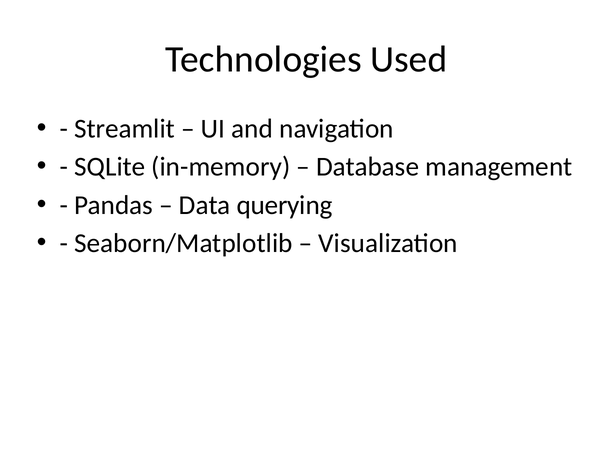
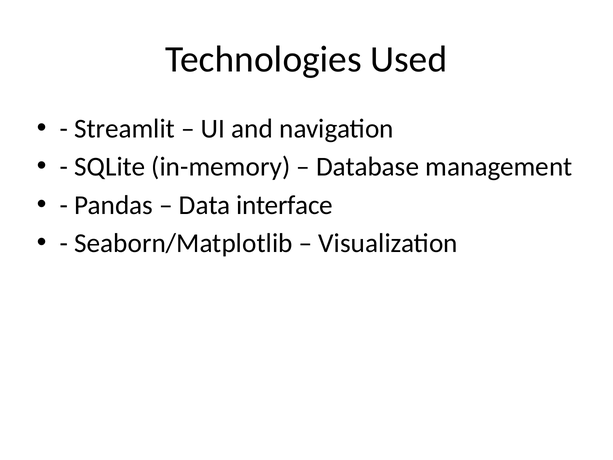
querying: querying -> interface
